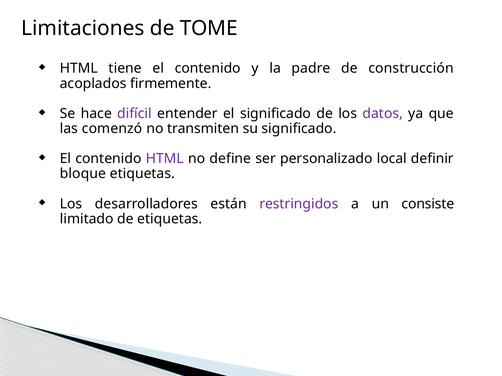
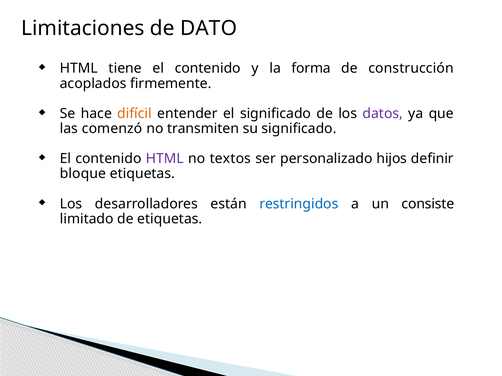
TOME: TOME -> DATO
padre: padre -> forma
difícil colour: purple -> orange
define: define -> textos
local: local -> hijos
restringidos colour: purple -> blue
